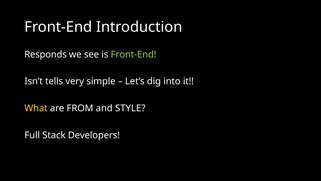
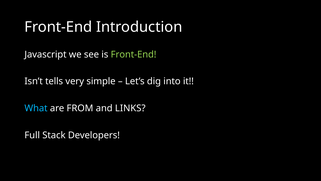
Responds: Responds -> Javascript
What colour: yellow -> light blue
STYLE: STYLE -> LINKS
